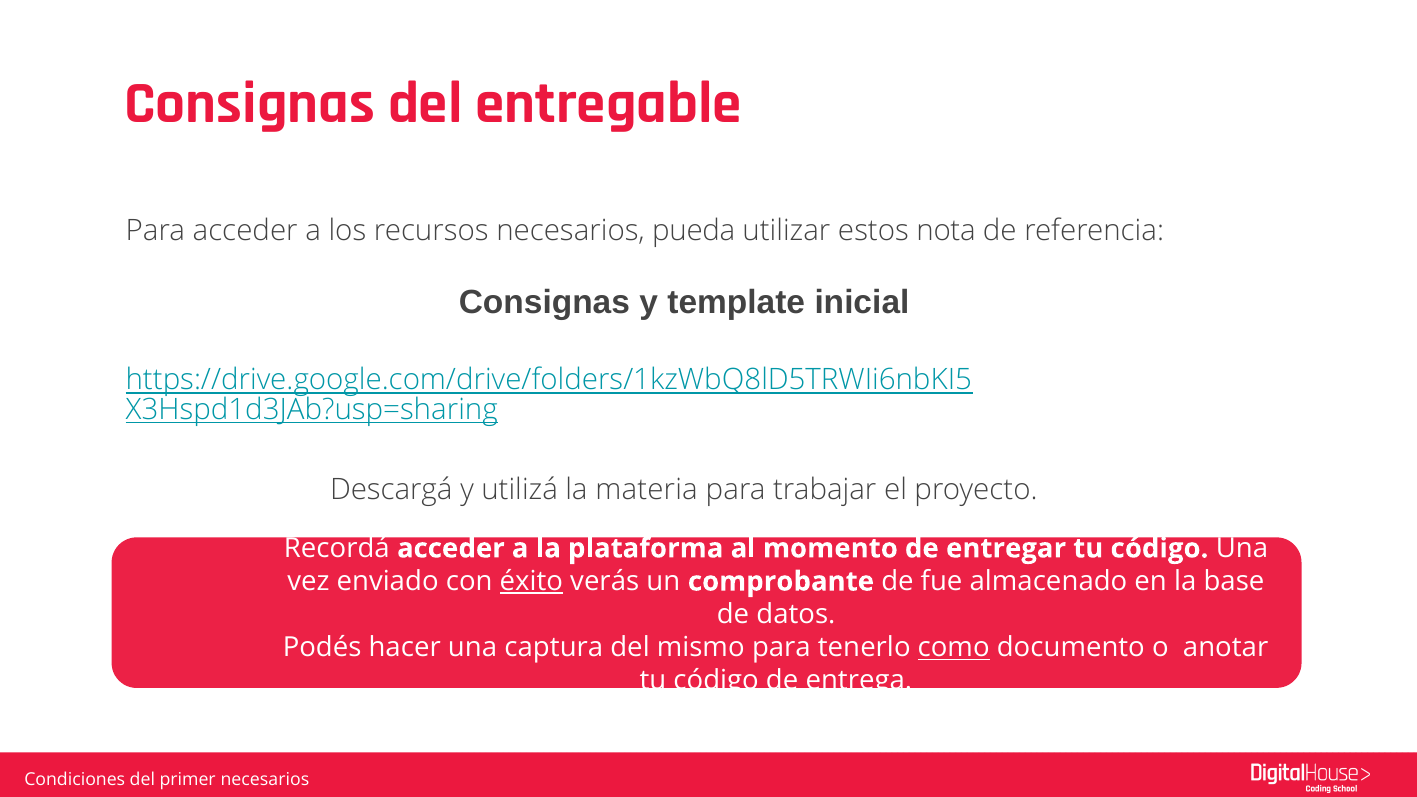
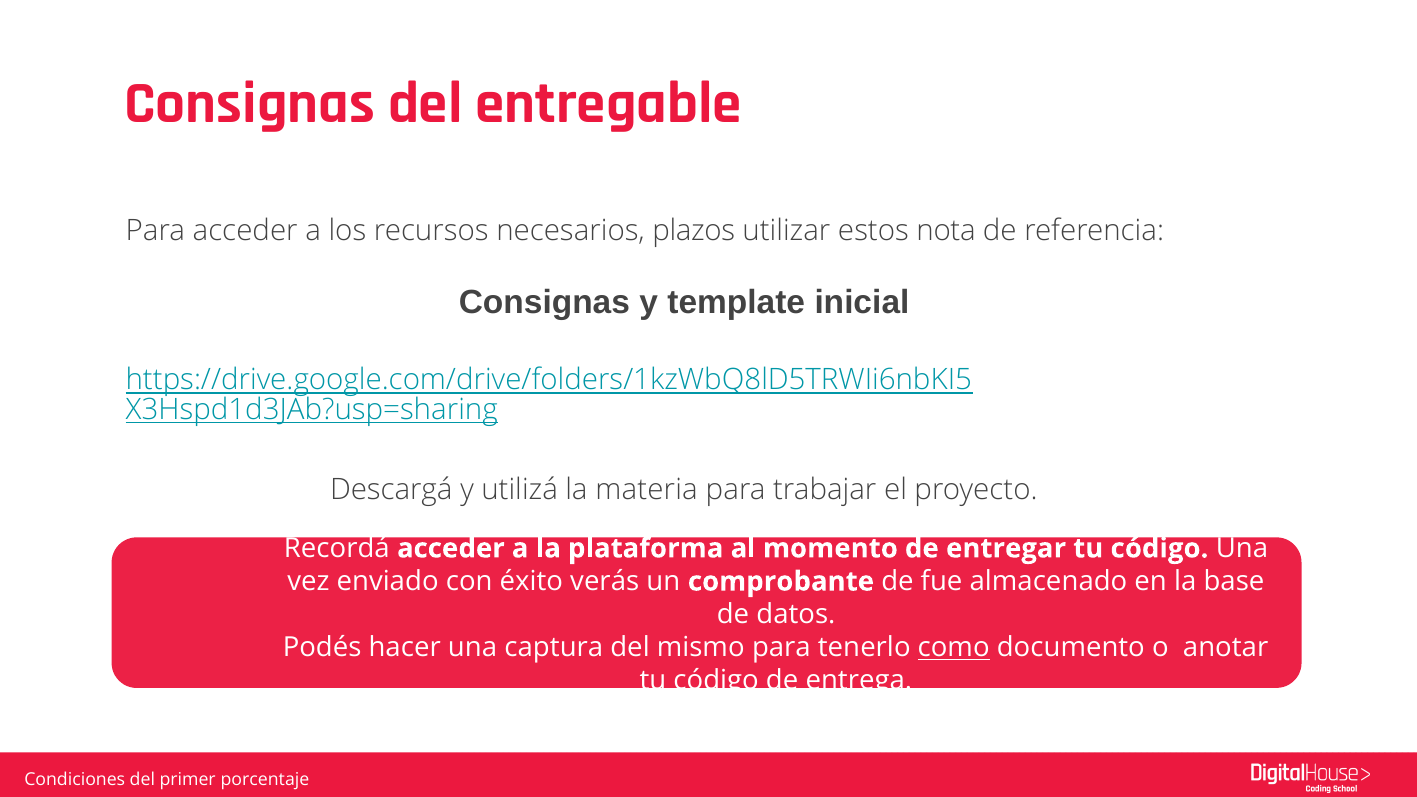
pueda: pueda -> plazos
éxito underline: present -> none
necesarios at (265, 779): necesarios -> porcentaje
